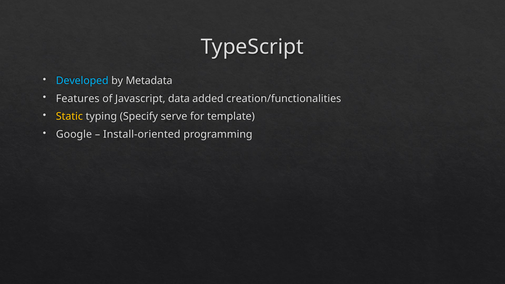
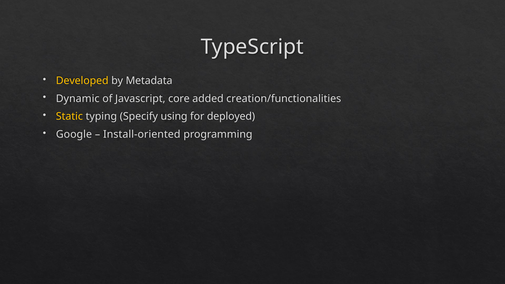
Developed colour: light blue -> yellow
Features: Features -> Dynamic
data: data -> core
serve: serve -> using
template: template -> deployed
